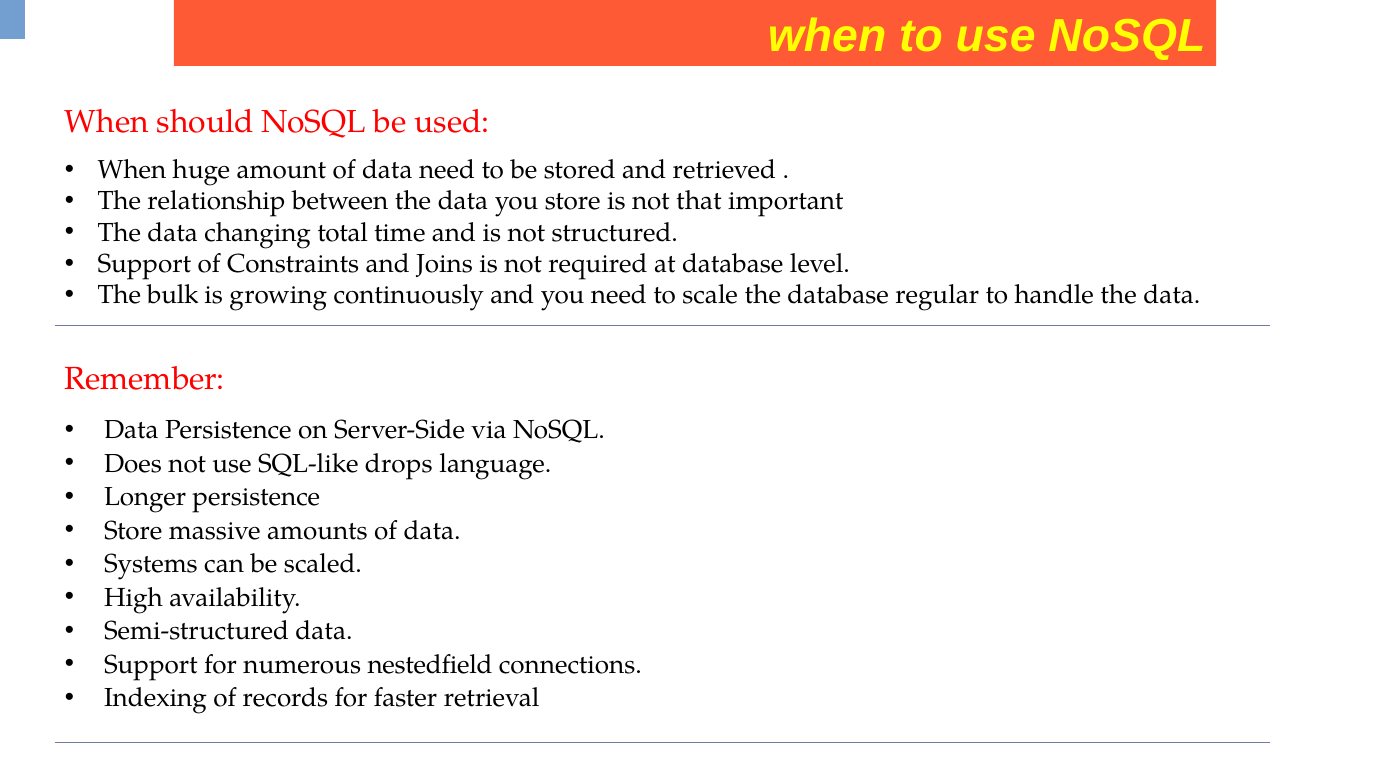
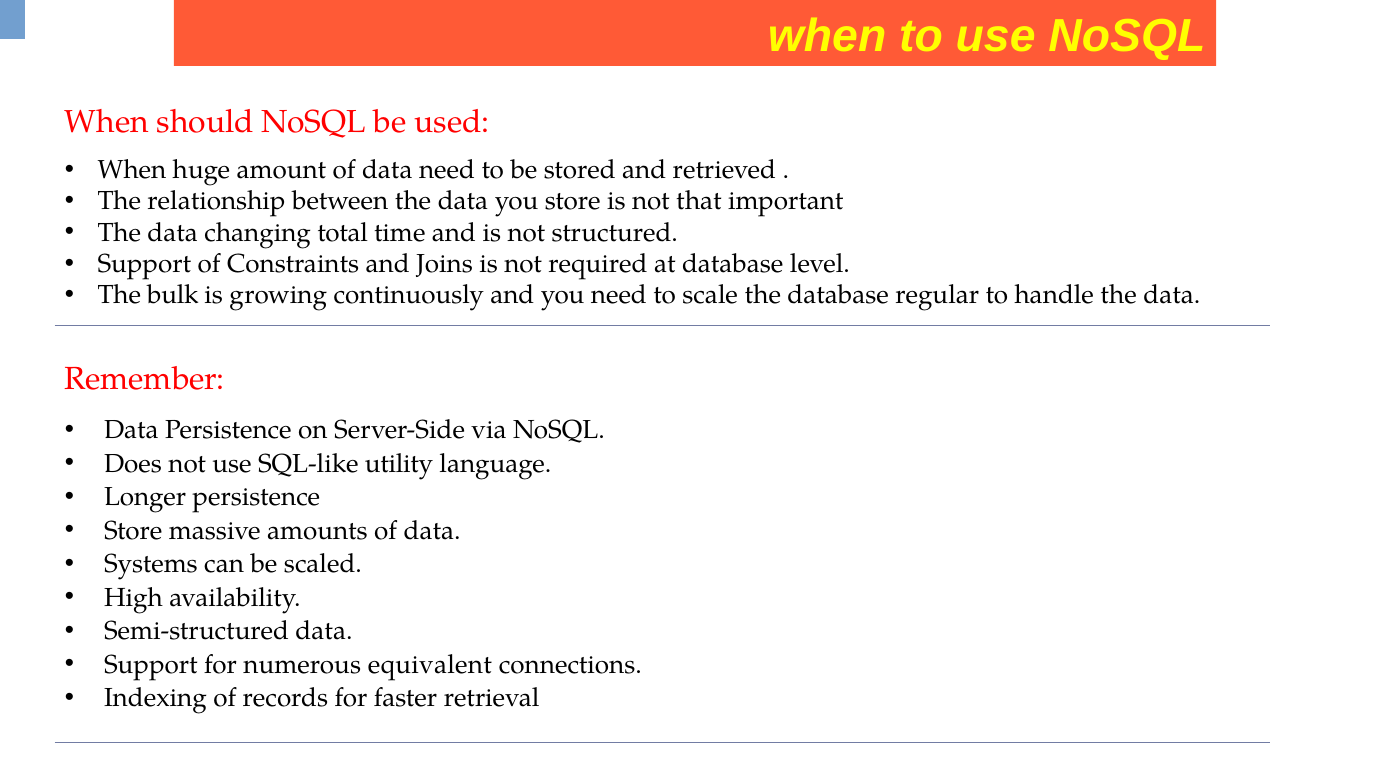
drops: drops -> utility
nestedfield: nestedfield -> equivalent
